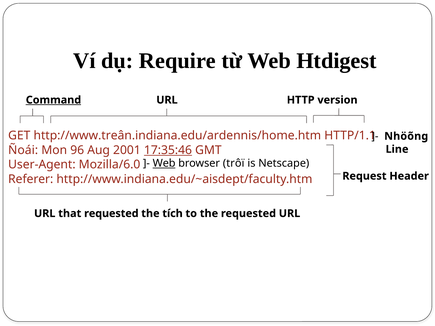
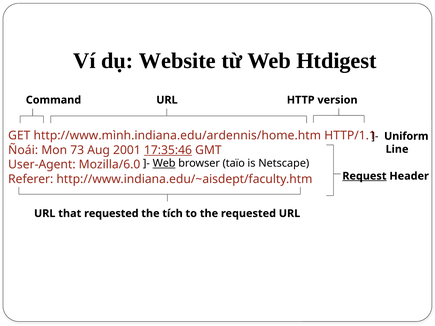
Require: Require -> Website
Command underline: present -> none
http://www.treân.indiana.edu/ardennis/home.htm: http://www.treân.indiana.edu/ardennis/home.htm -> http://www.mình.indiana.edu/ardennis/home.htm
Nhöõng: Nhöõng -> Uniform
96: 96 -> 73
trôï: trôï -> taïo
Request underline: none -> present
